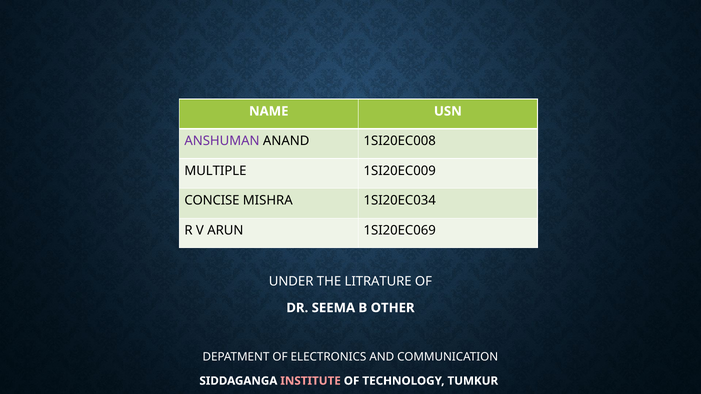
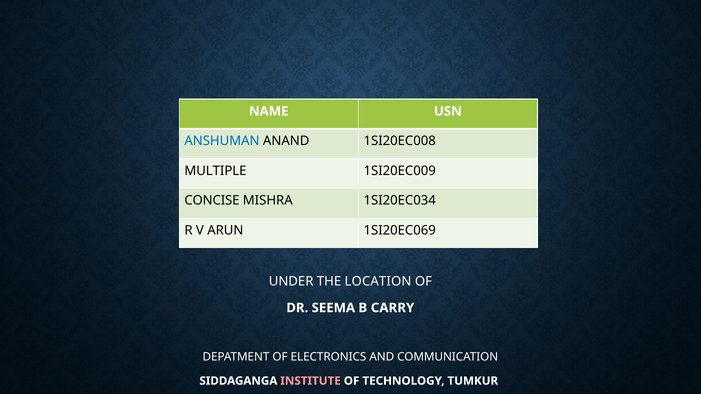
ANSHUMAN colour: purple -> blue
LITRATURE: LITRATURE -> LOCATION
OTHER: OTHER -> CARRY
